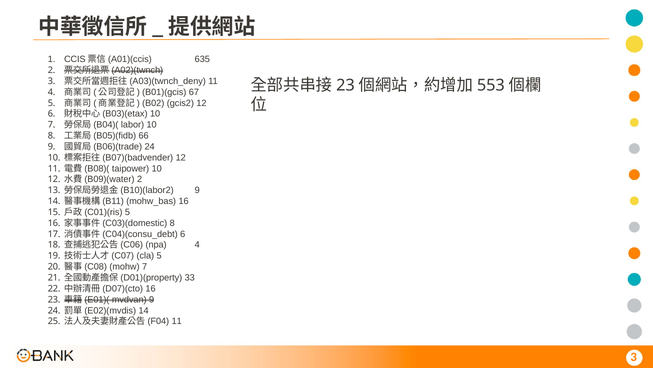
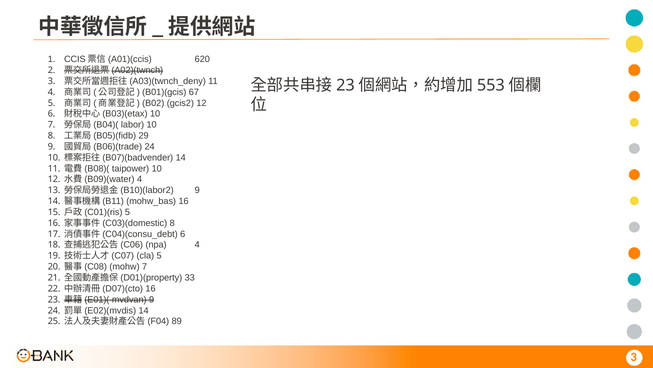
635: 635 -> 620
66: 66 -> 29
12 at (181, 157): 12 -> 14
2 at (140, 179): 2 -> 4
11 at (177, 321): 11 -> 89
